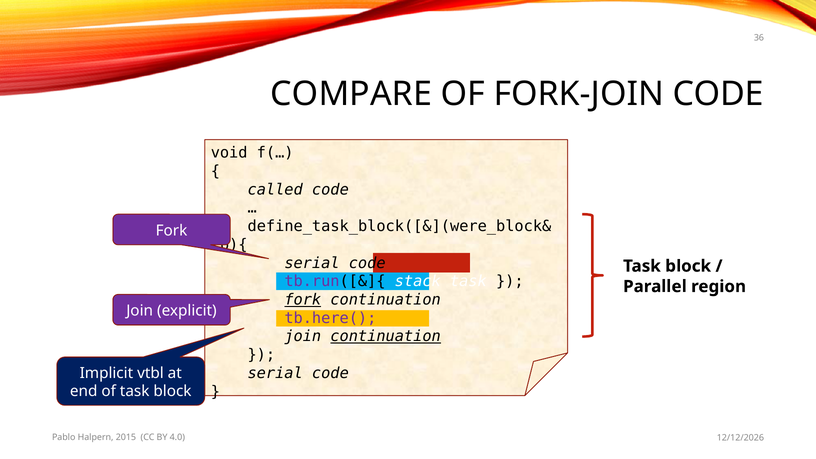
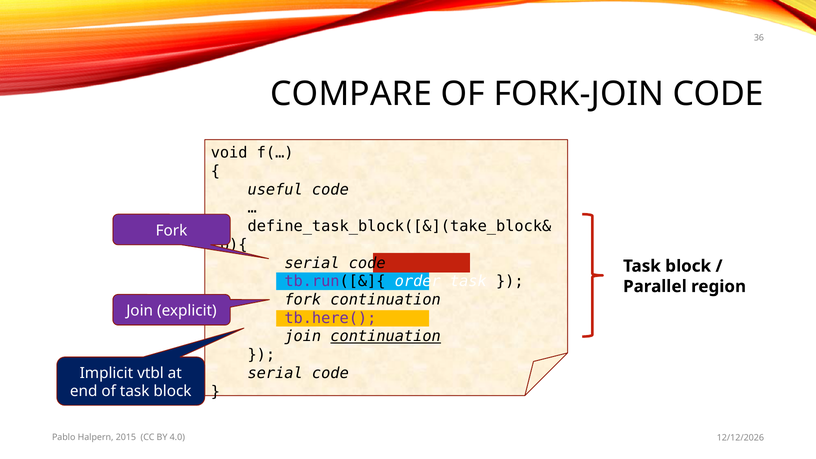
called: called -> useful
define_task_block([&](were_block&: define_task_block([&](were_block& -> define_task_block([&](take_block&
stack: stack -> order
fork at (303, 300) underline: present -> none
